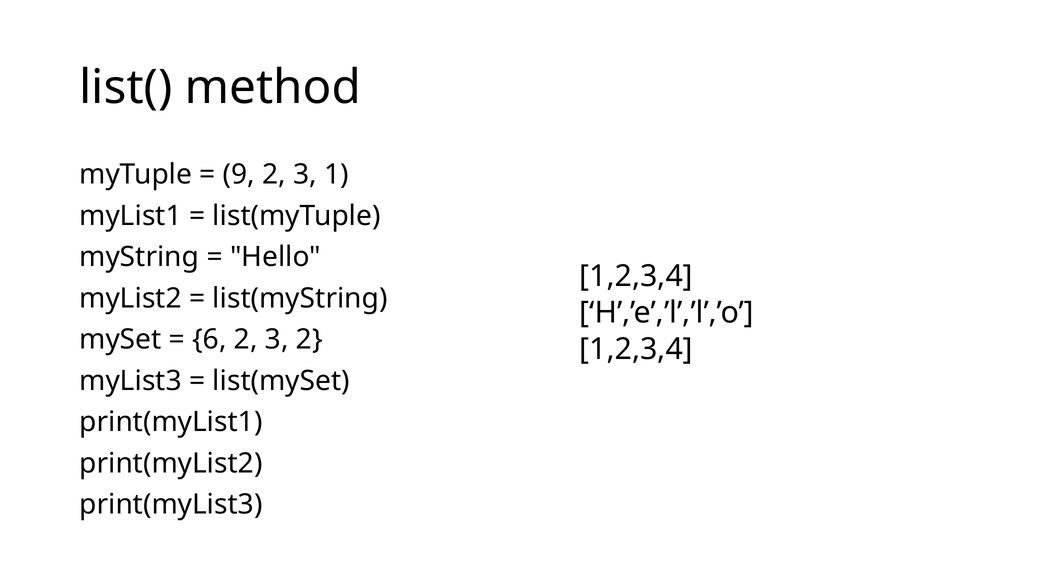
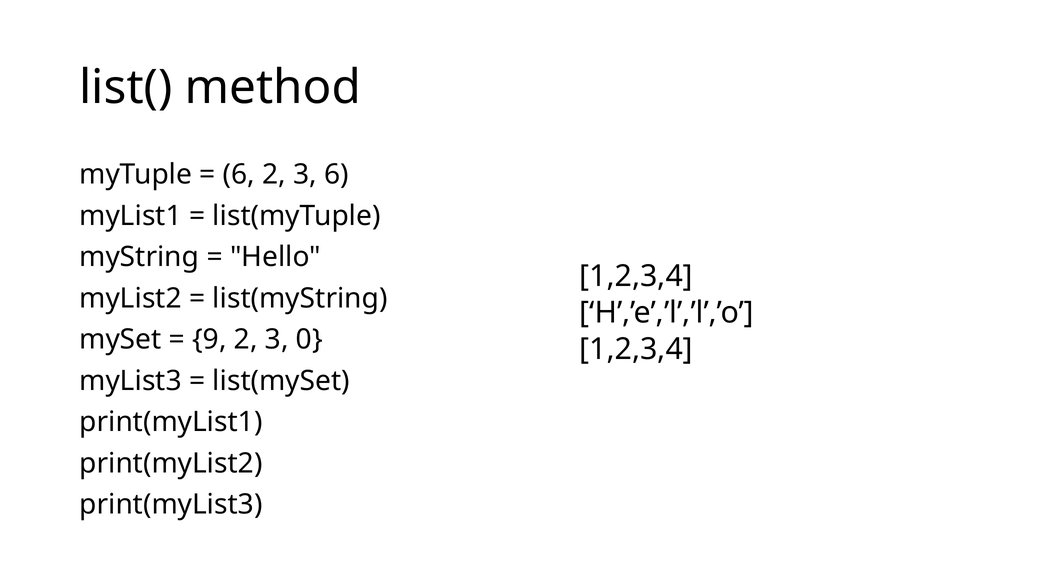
9 at (239, 175): 9 -> 6
3 1: 1 -> 6
6: 6 -> 9
3 2: 2 -> 0
